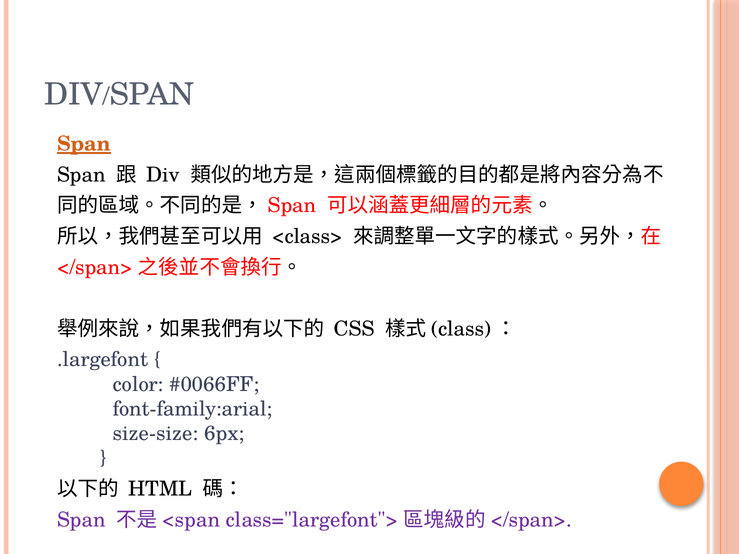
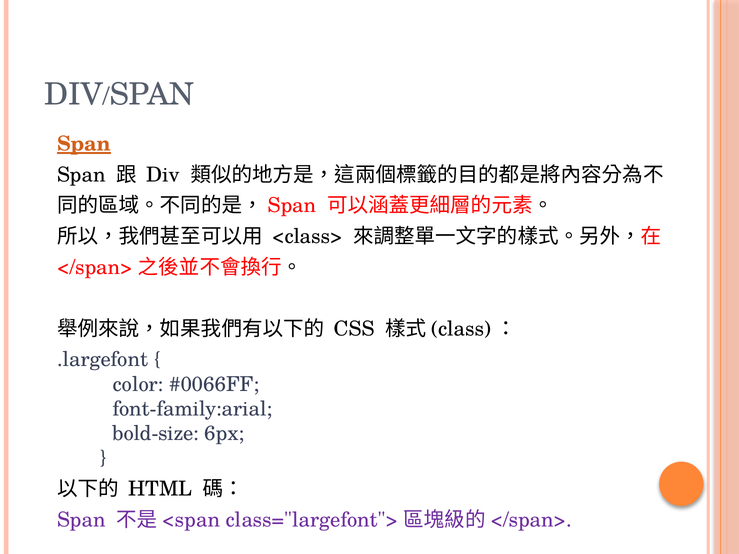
size-size: size-size -> bold-size
